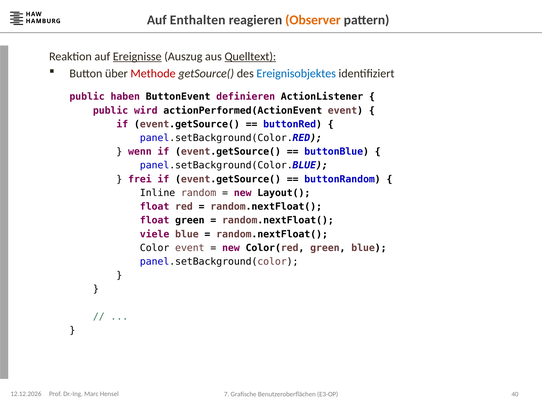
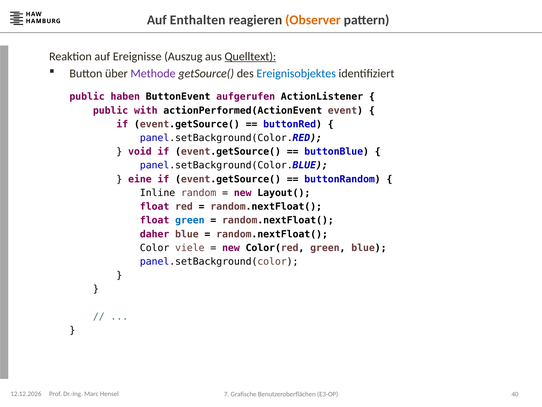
Ereignisse underline: present -> none
Methode colour: red -> purple
definieren: definieren -> aufgerufen
wird: wird -> with
wenn: wenn -> void
frei: frei -> eine
green at (190, 220) colour: black -> blue
viele: viele -> daher
Color event: event -> viele
